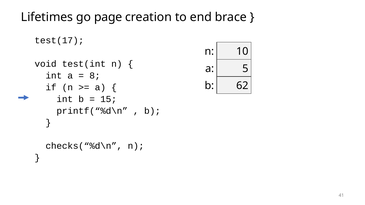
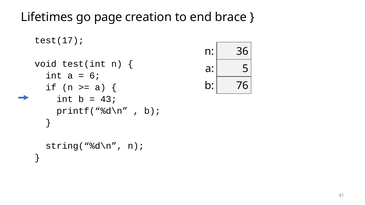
10: 10 -> 36
8: 8 -> 6
62: 62 -> 76
15: 15 -> 43
checks(“%d\n: checks(“%d\n -> string(“%d\n
